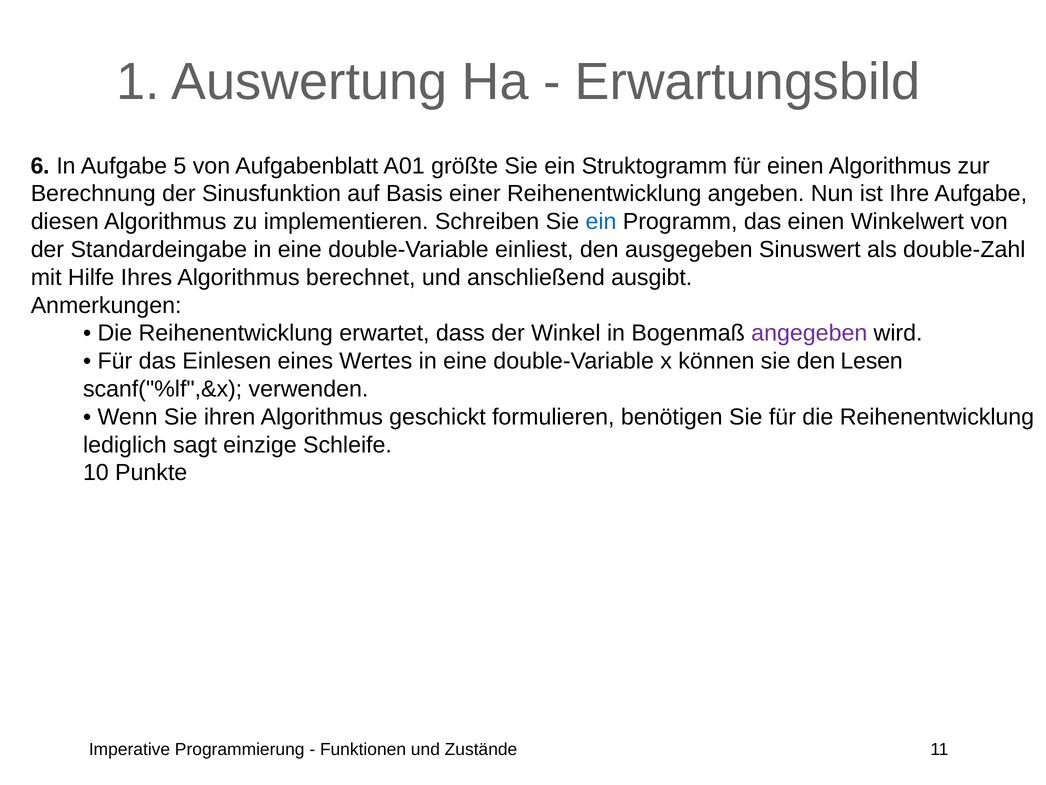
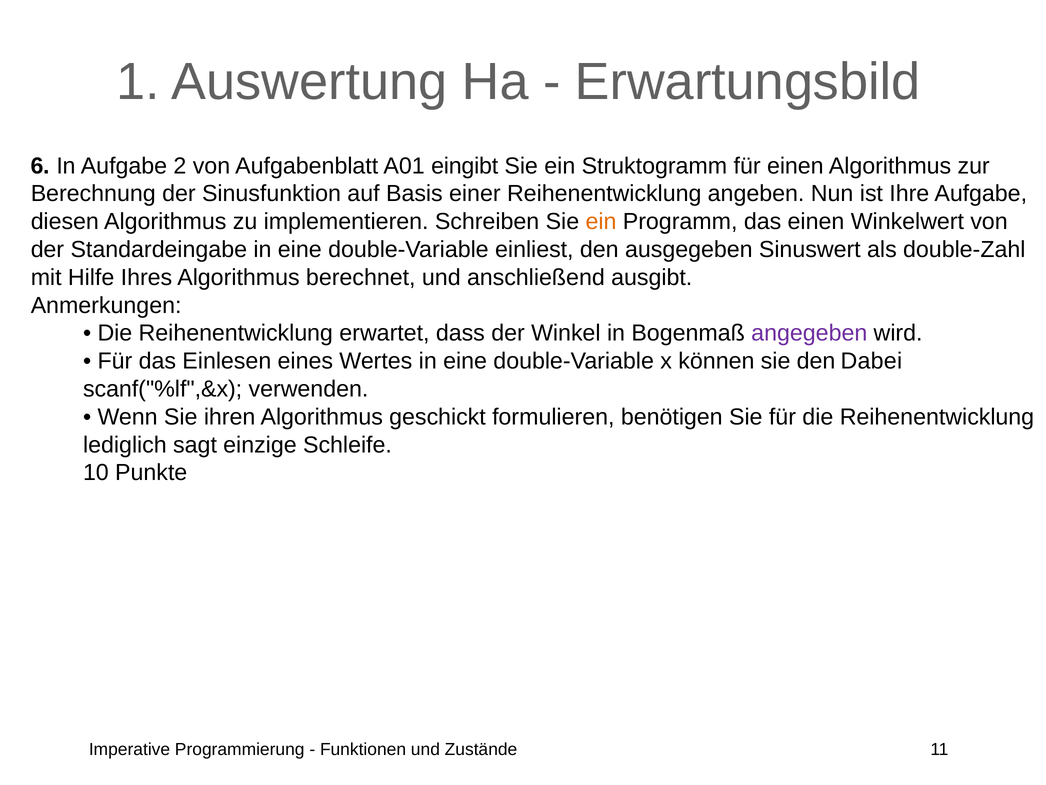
5: 5 -> 2
größte: größte -> eingibt
ein at (601, 222) colour: blue -> orange
Lesen: Lesen -> Dabei
